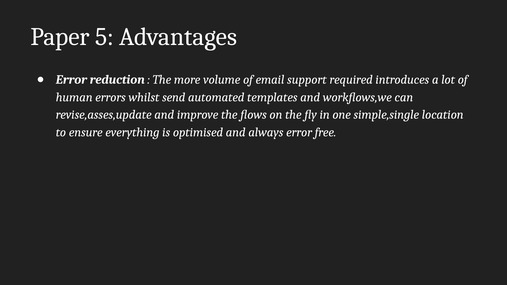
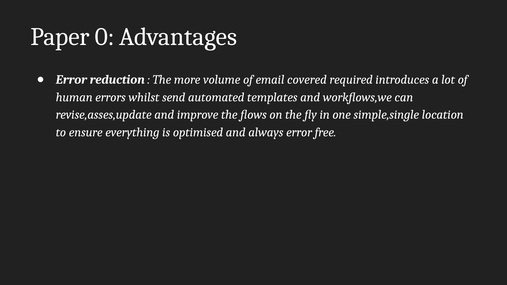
5: 5 -> 0
support: support -> covered
